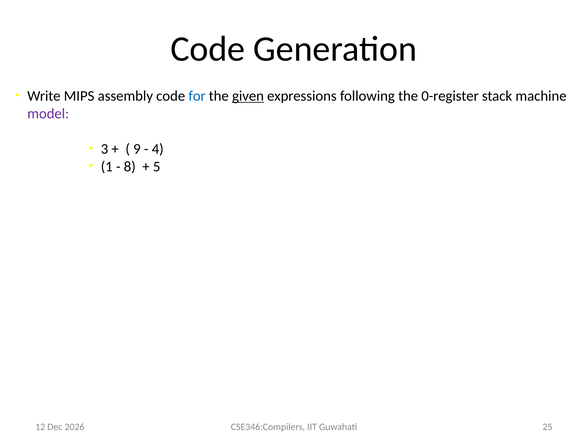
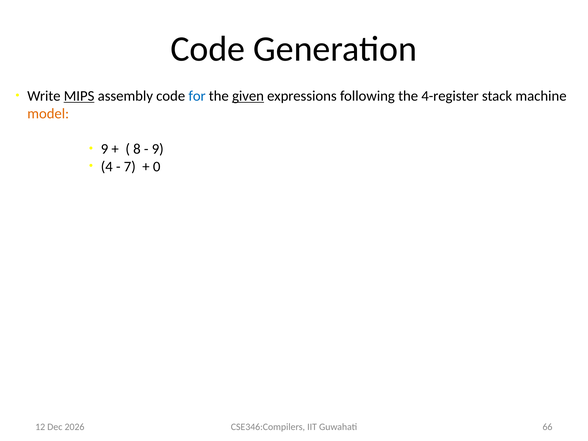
MIPS underline: none -> present
0-register: 0-register -> 4-register
model colour: purple -> orange
3 at (105, 149): 3 -> 9
9: 9 -> 8
4 at (158, 149): 4 -> 9
1: 1 -> 4
8: 8 -> 7
5: 5 -> 0
25: 25 -> 66
